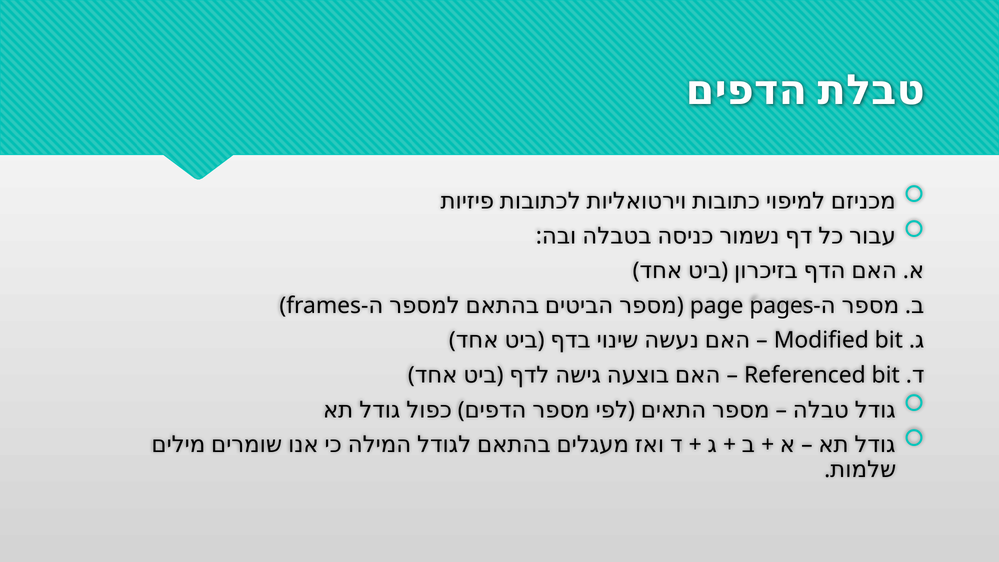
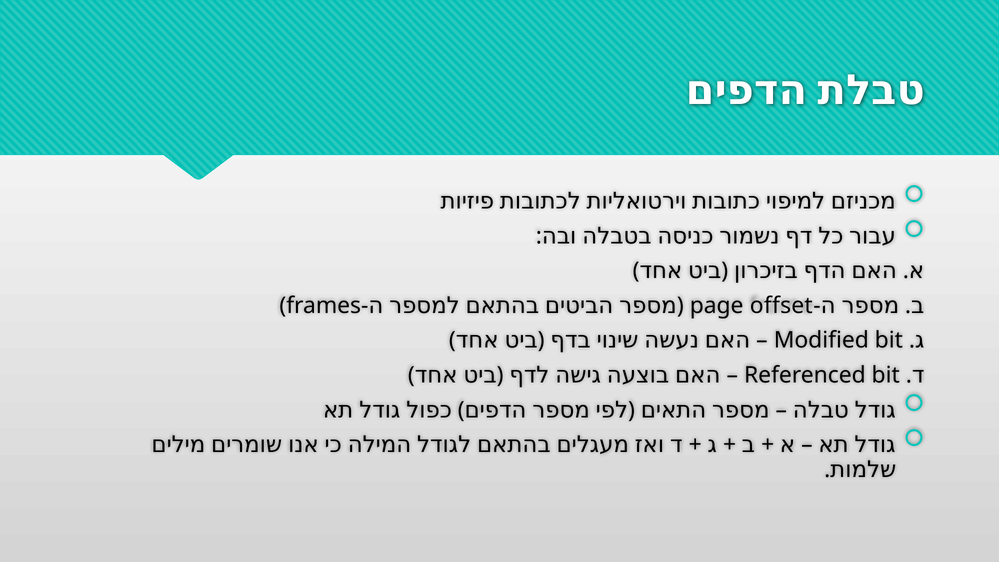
pages: pages -> offset
